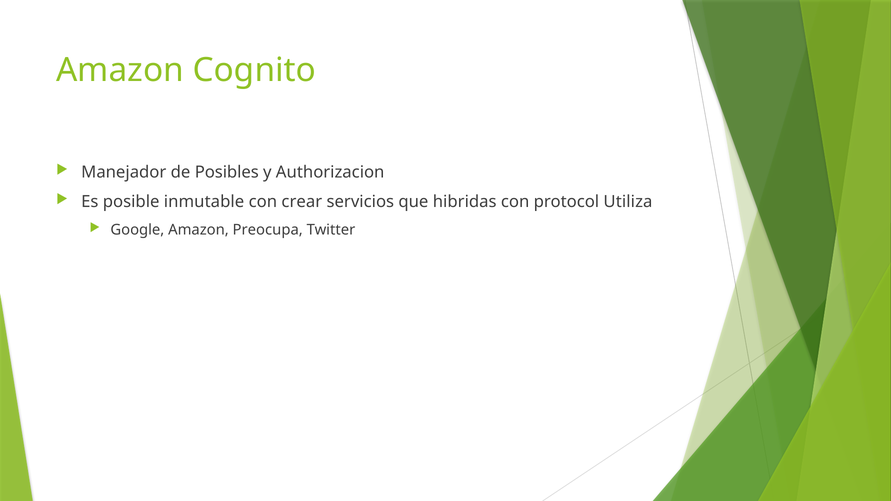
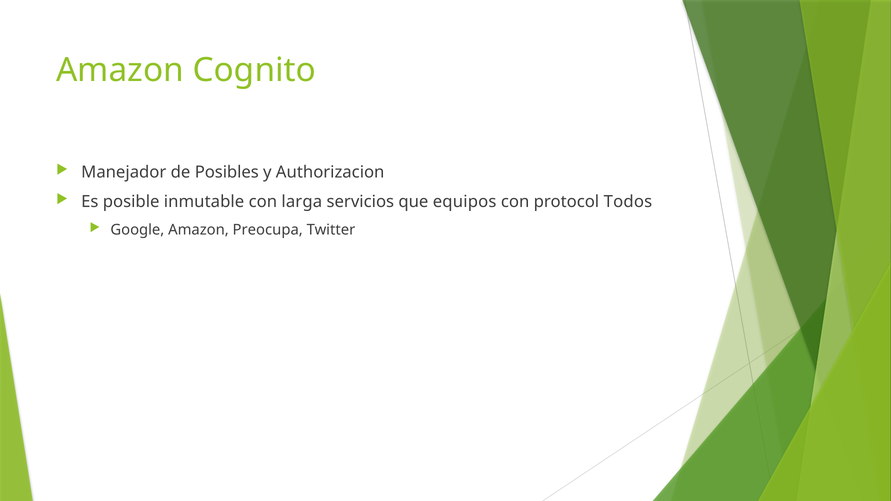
crear: crear -> larga
hibridas: hibridas -> equipos
Utiliza: Utiliza -> Todos
